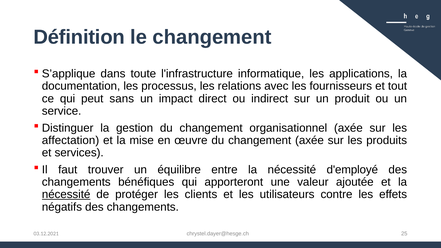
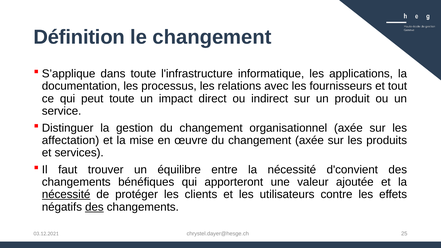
peut sans: sans -> toute
d'employé: d'employé -> d'convient
des at (94, 207) underline: none -> present
